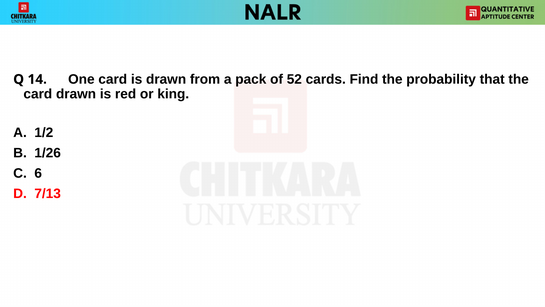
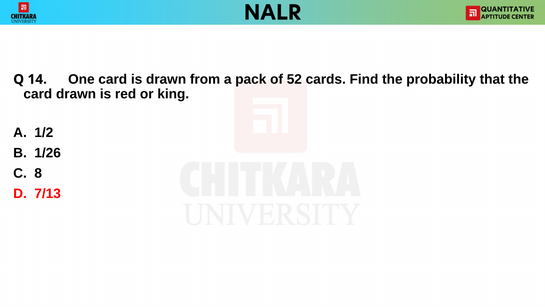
6: 6 -> 8
